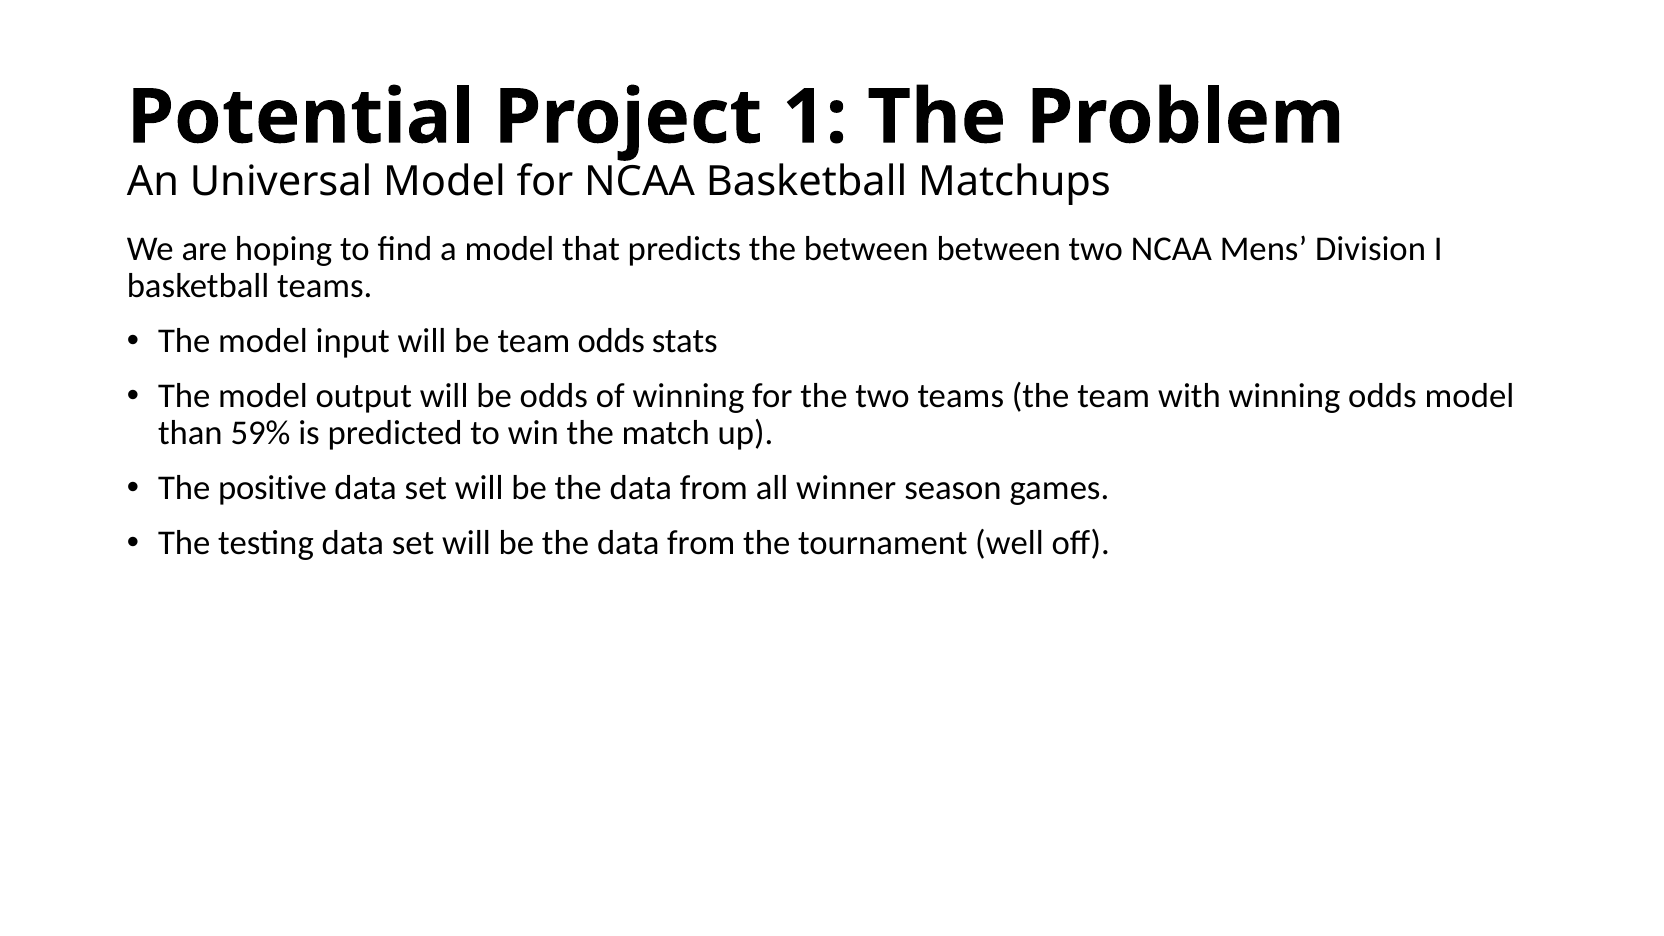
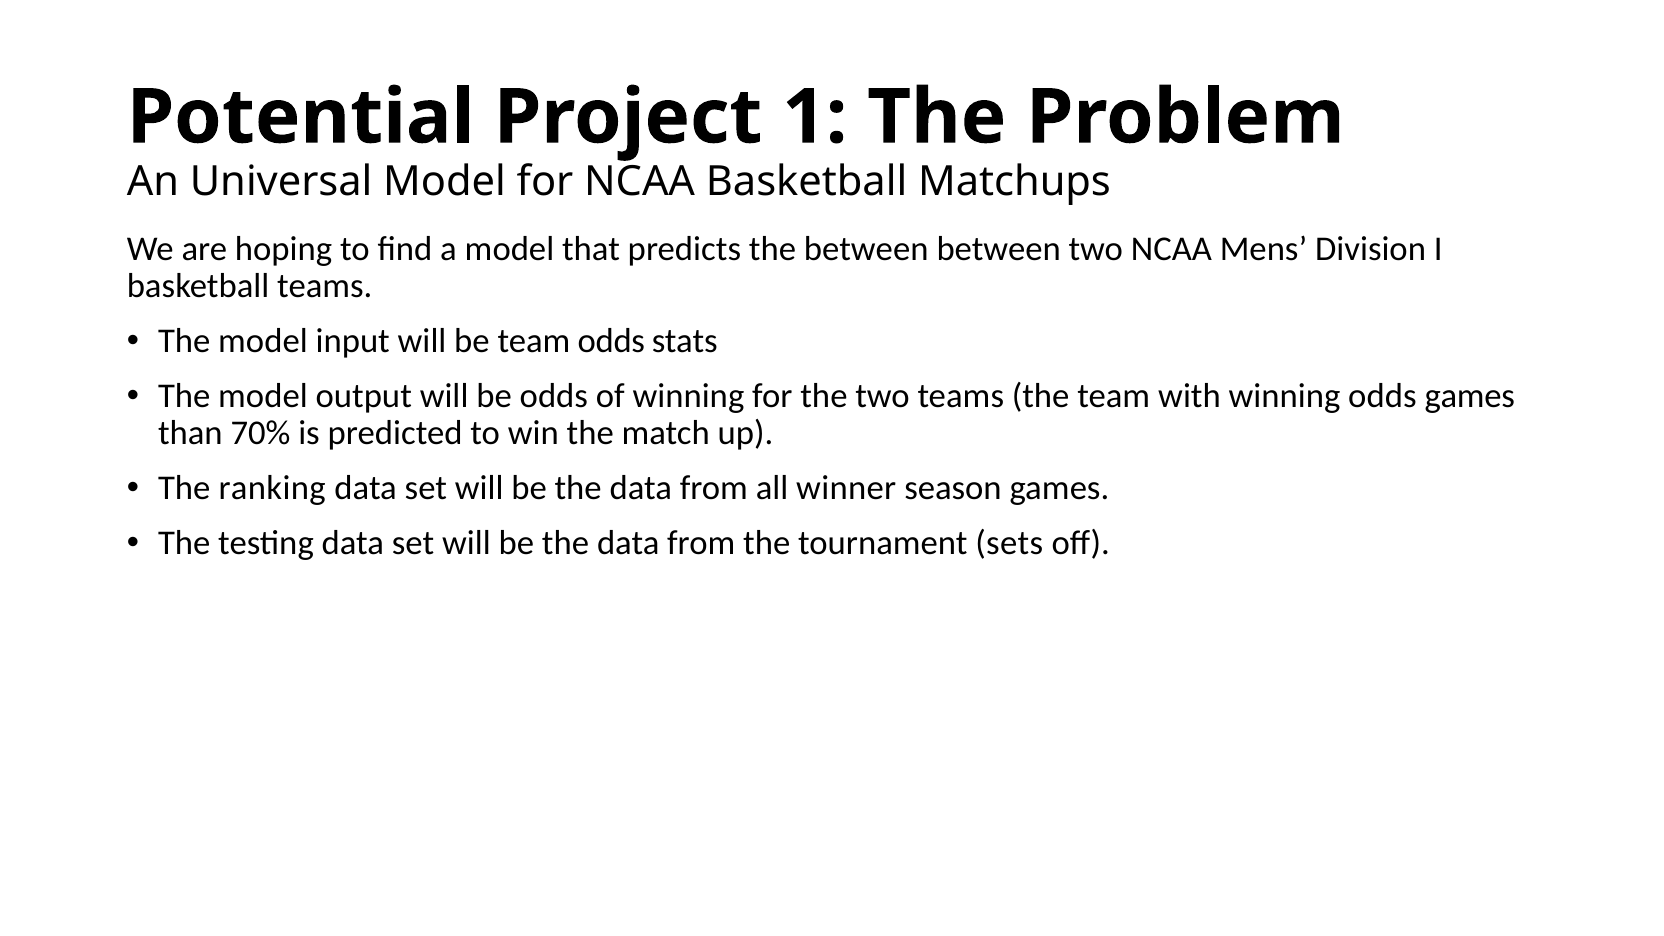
odds model: model -> games
59%: 59% -> 70%
positive: positive -> ranking
well: well -> sets
